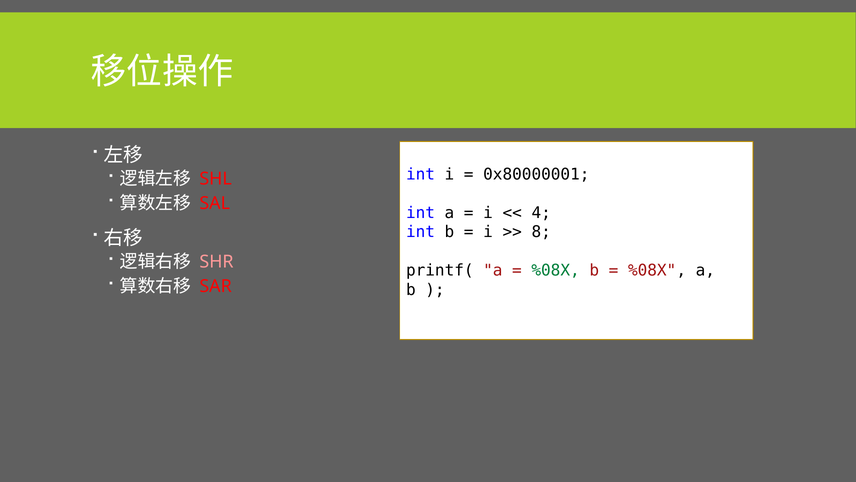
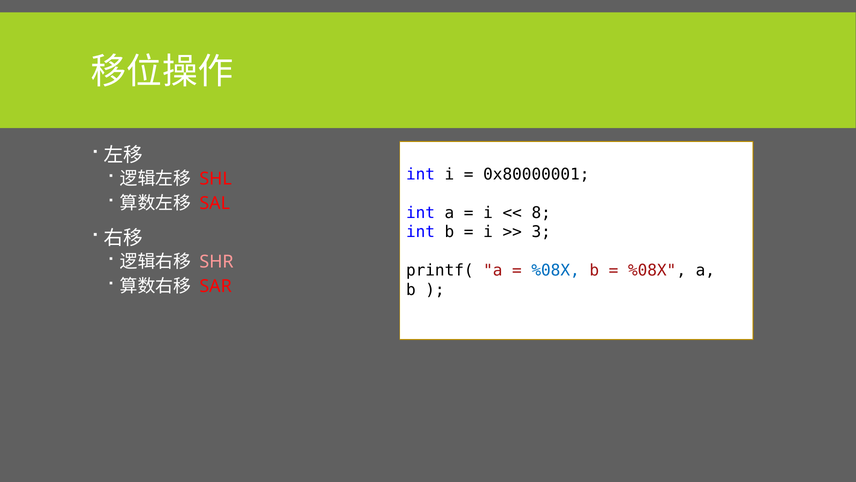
4: 4 -> 8
8: 8 -> 3
%08X at (556, 270) colour: green -> blue
